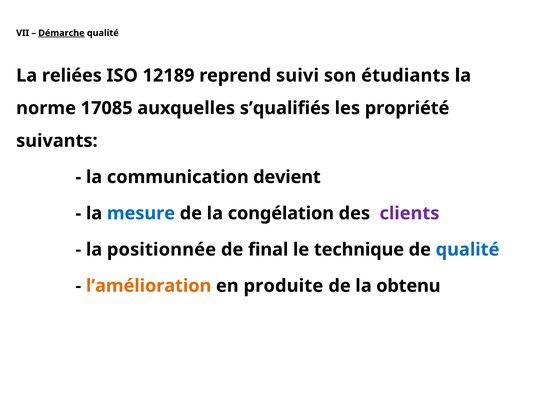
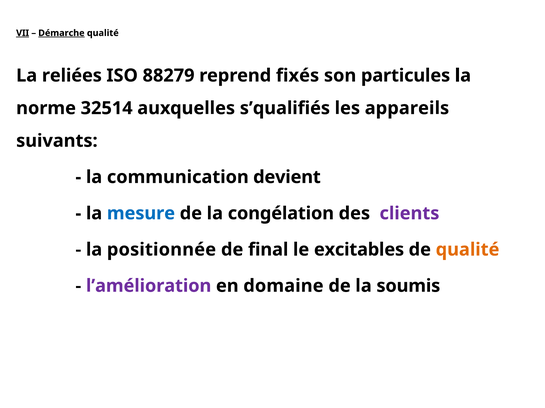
VII underline: none -> present
12189: 12189 -> 88279
suivi: suivi -> fixés
étudiants: étudiants -> particules
17085: 17085 -> 32514
propriété: propriété -> appareils
technique: technique -> excitables
qualité at (468, 250) colour: blue -> orange
l’amélioration colour: orange -> purple
produite: produite -> domaine
obtenu: obtenu -> soumis
